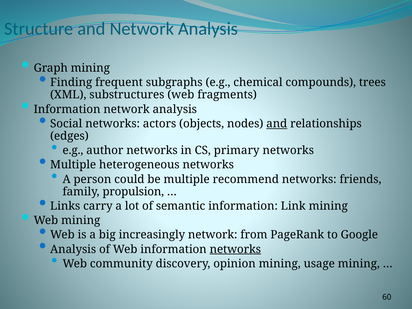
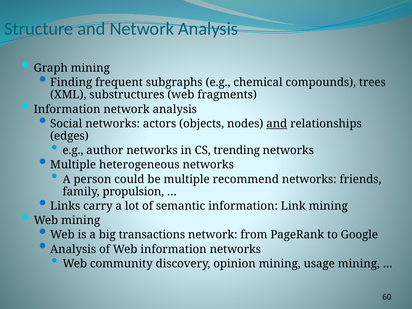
primary: primary -> trending
increasingly: increasingly -> transactions
networks at (235, 249) underline: present -> none
